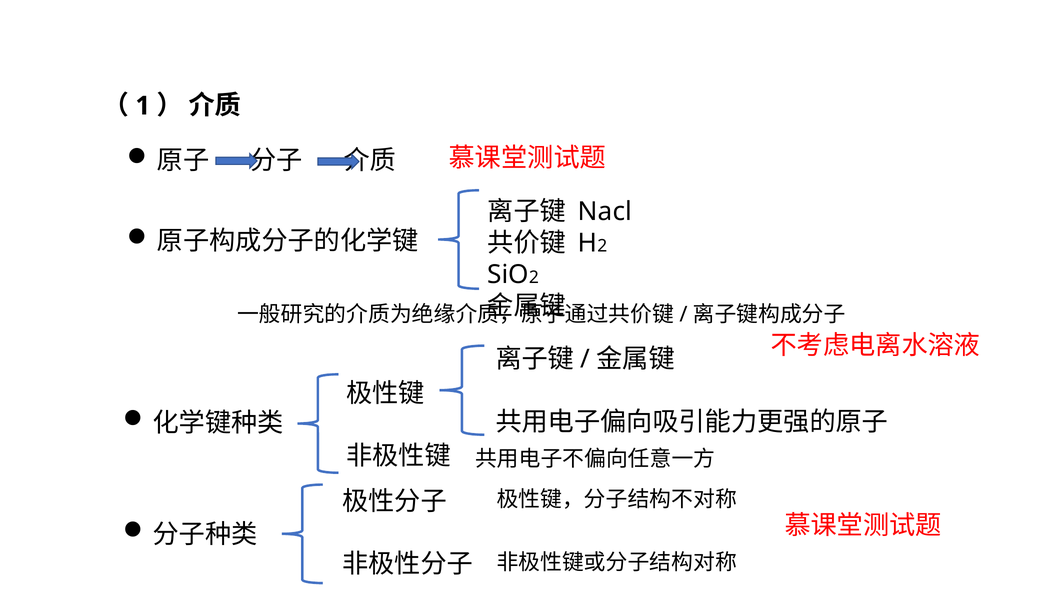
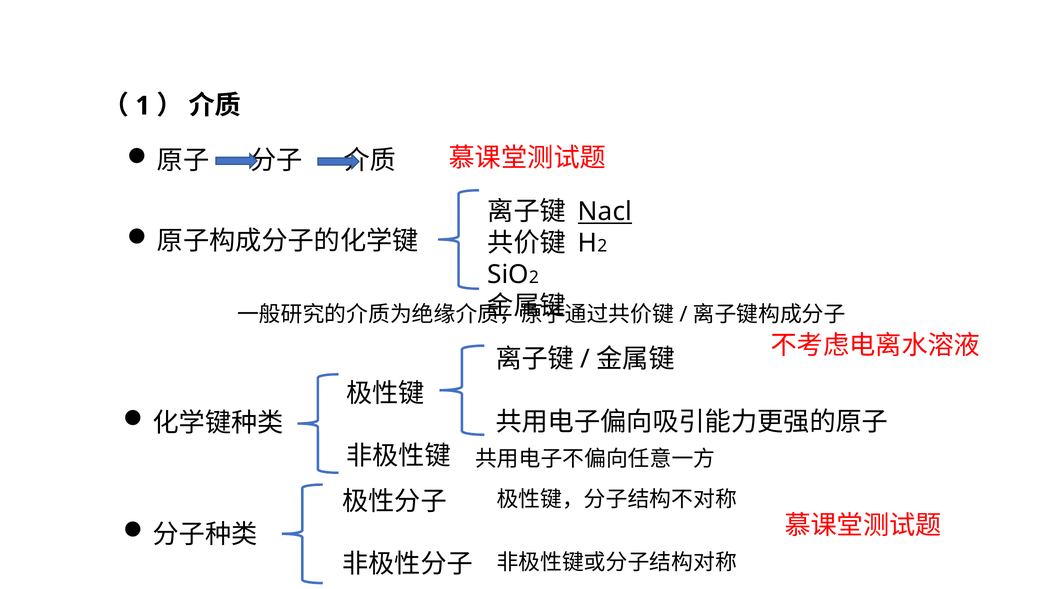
Nacl underline: none -> present
